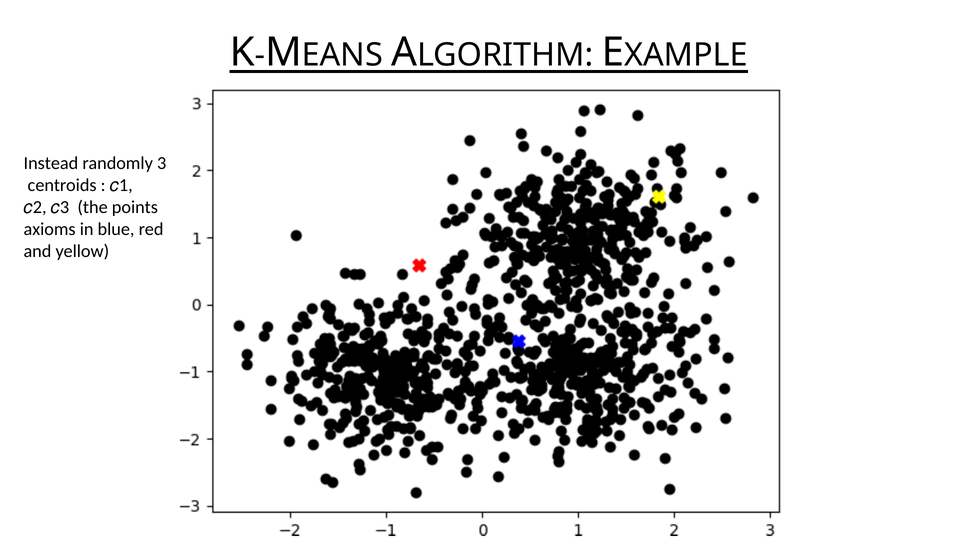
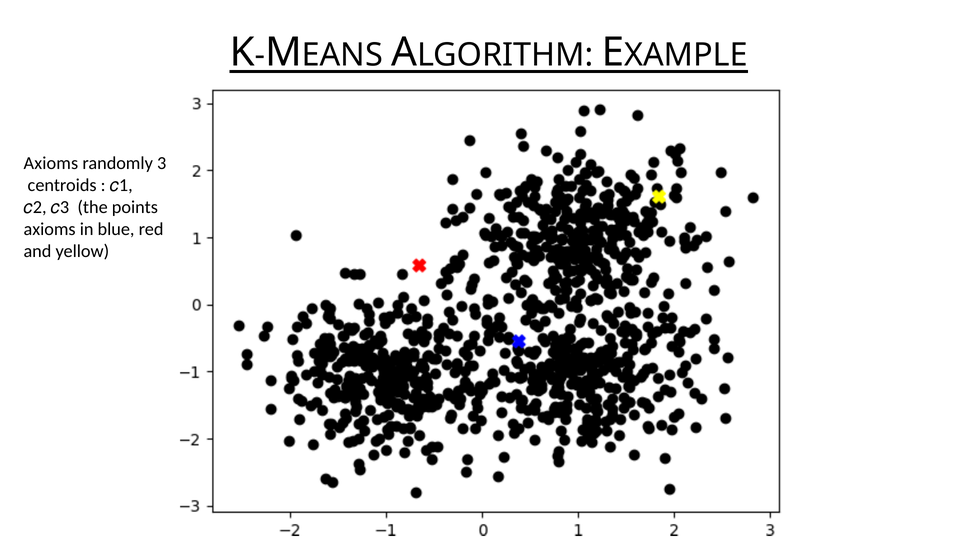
Instead at (51, 163): Instead -> Axioms
